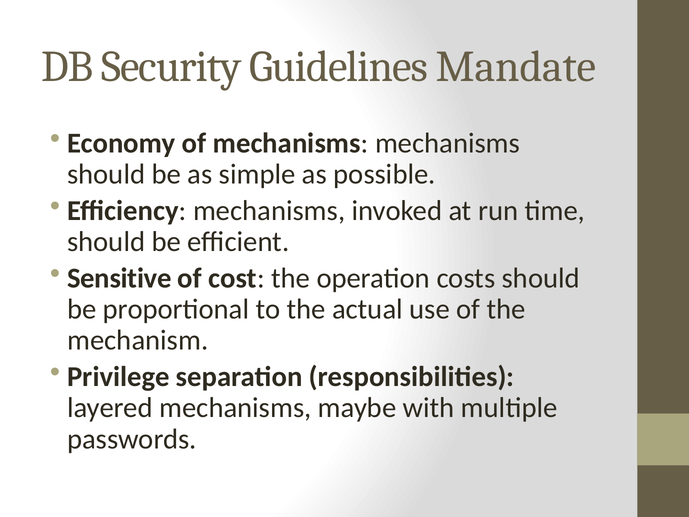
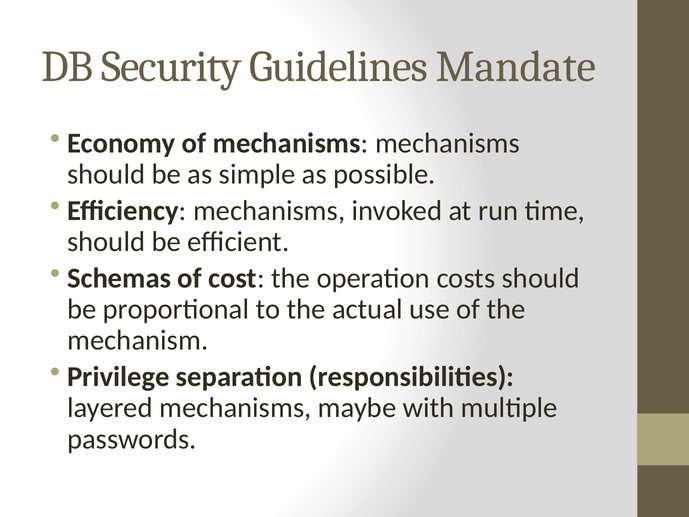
Sensitive: Sensitive -> Schemas
